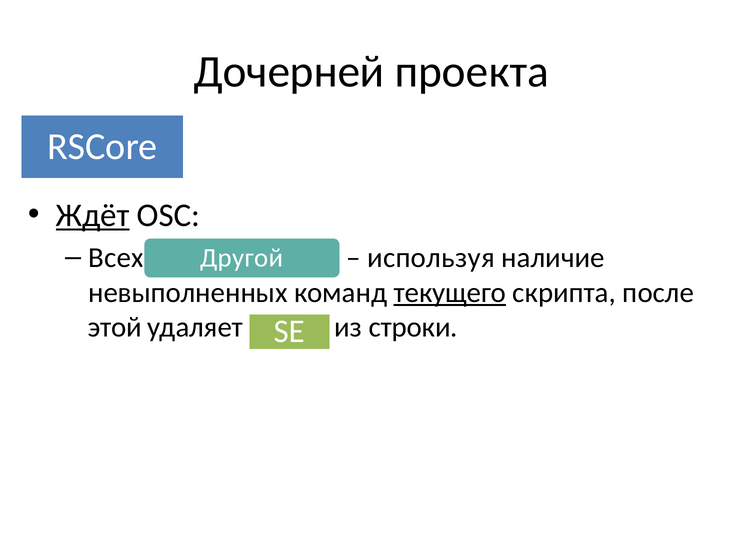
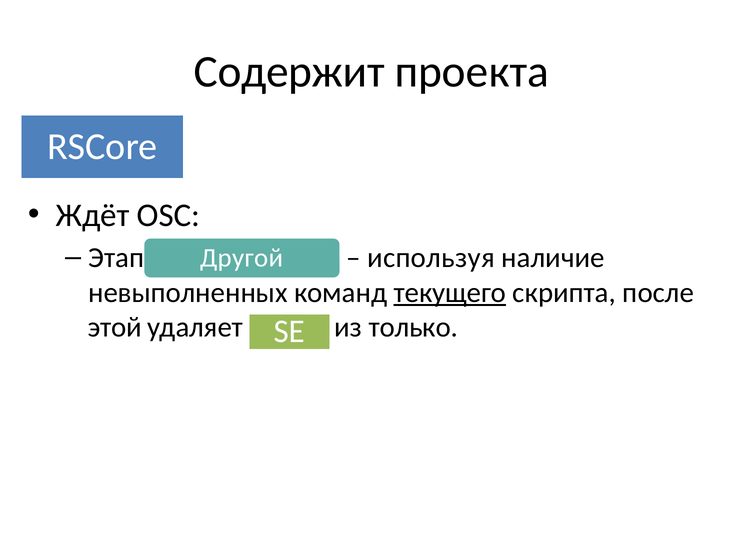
Дочерней: Дочерней -> Содержит
Ждёт underline: present -> none
Всех: Всех -> Этап
строки: строки -> только
